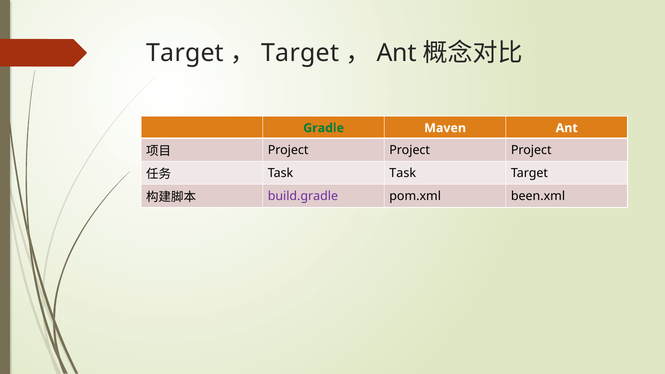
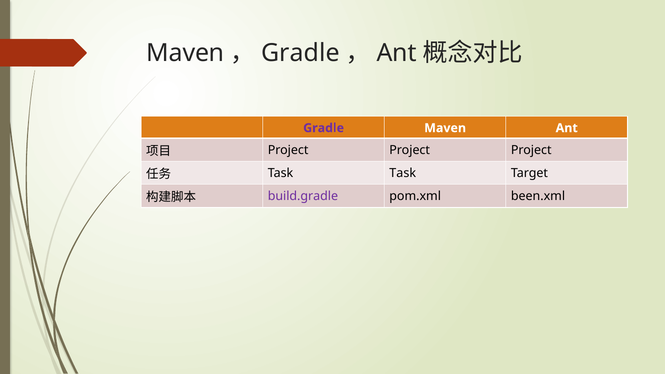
Target at (185, 53): Target -> Maven
Target at (300, 53): Target -> Gradle
Gradle at (324, 128) colour: green -> purple
